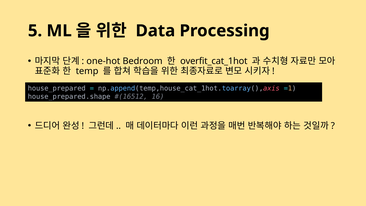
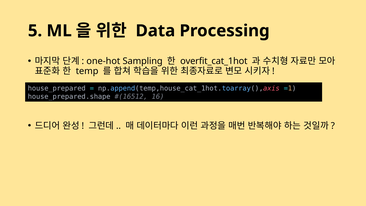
Bedroom: Bedroom -> Sampling
